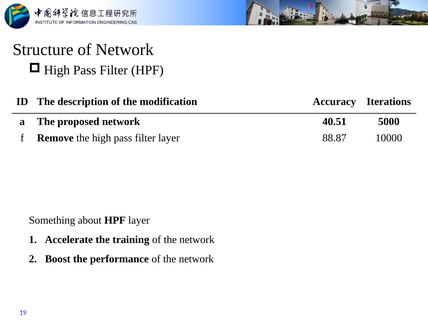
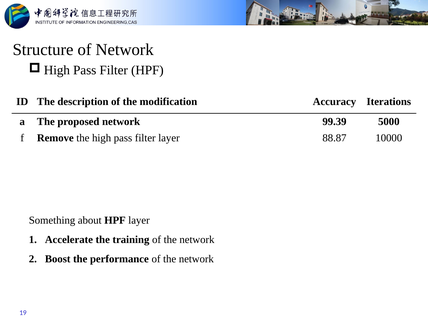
40.51: 40.51 -> 99.39
